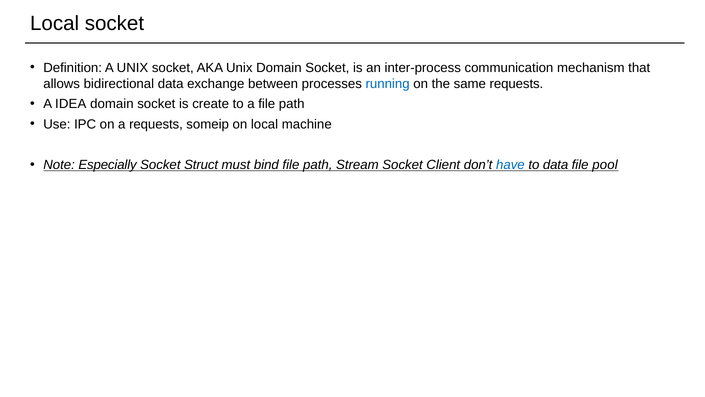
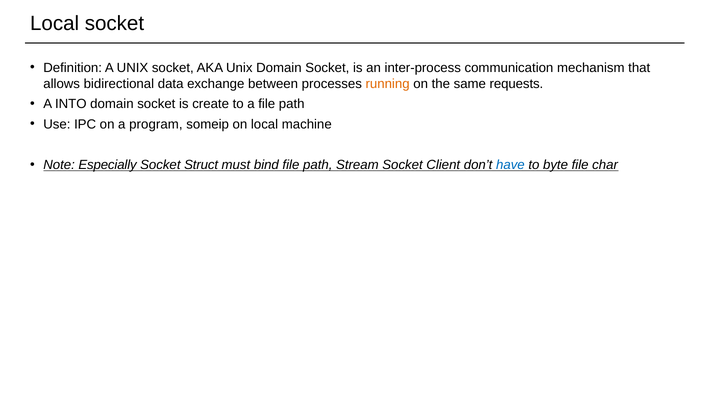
running colour: blue -> orange
IDEA: IDEA -> INTO
a requests: requests -> program
to data: data -> byte
pool: pool -> char
